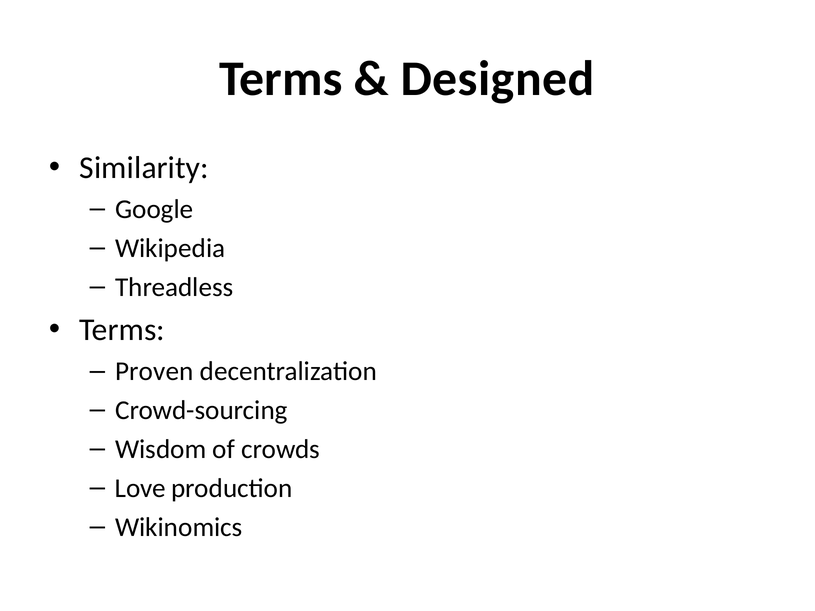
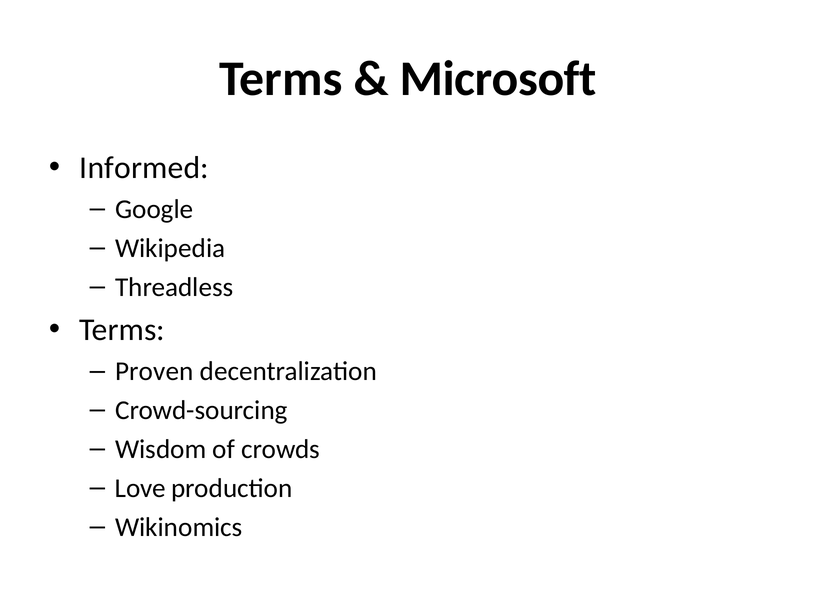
Designed: Designed -> Microsoft
Similarity: Similarity -> Informed
